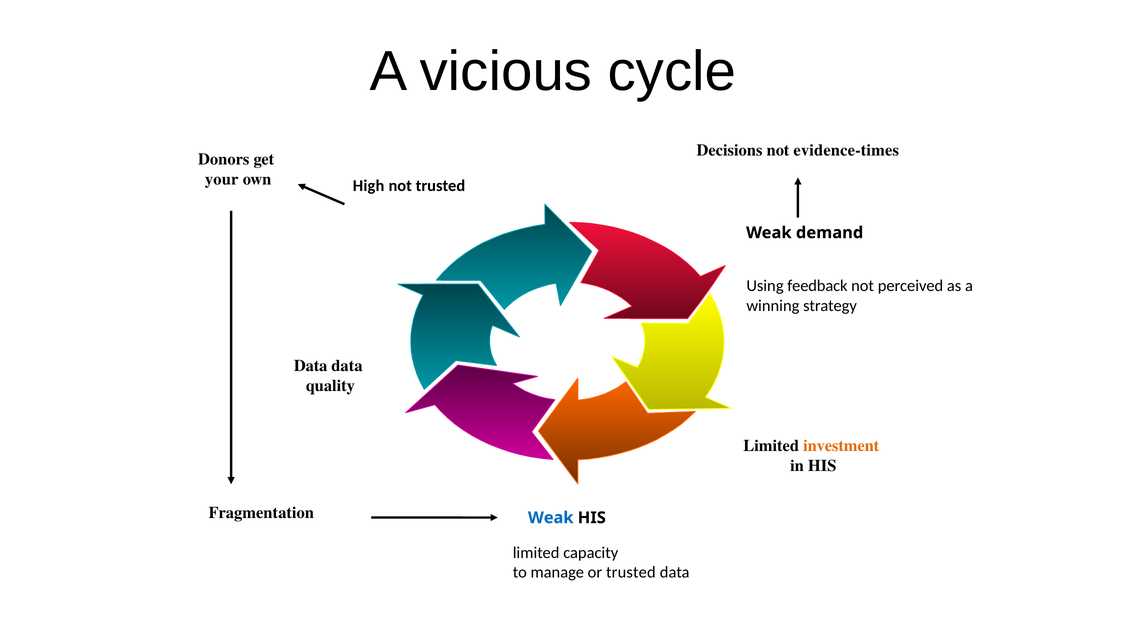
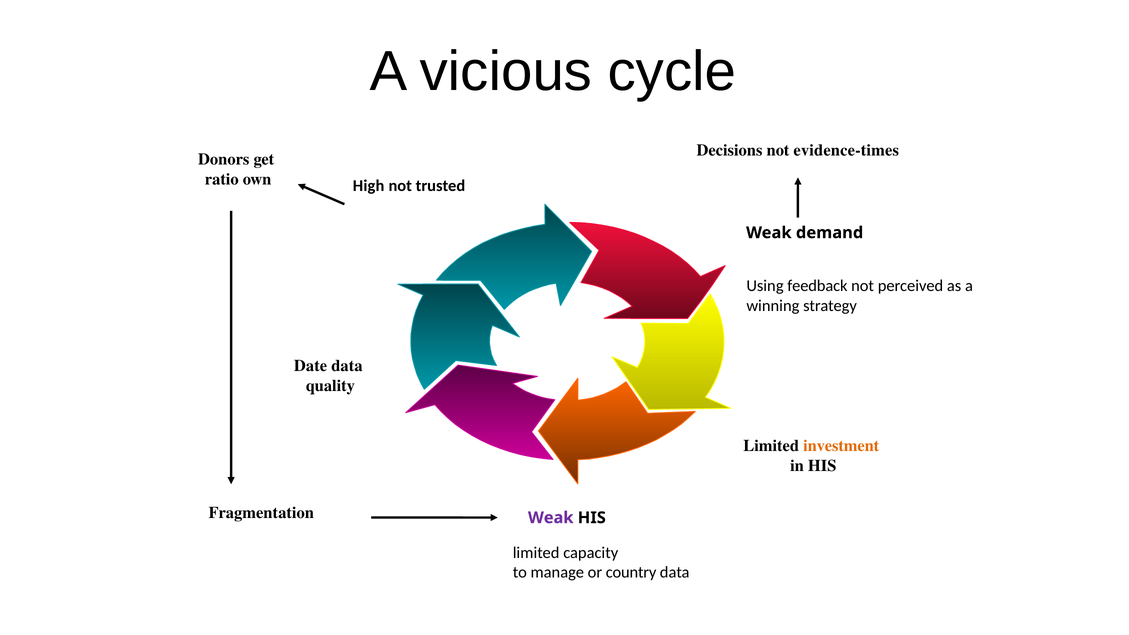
your: your -> ratio
Data at (311, 366): Data -> Date
Weak at (551, 518) colour: blue -> purple
or trusted: trusted -> country
